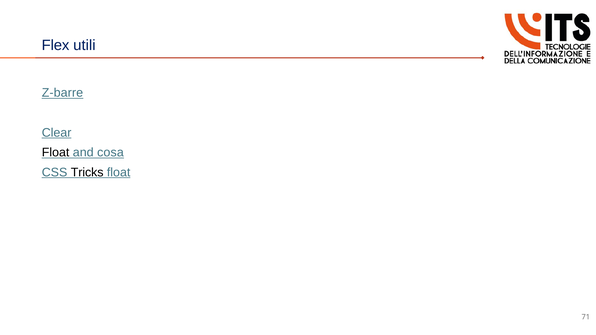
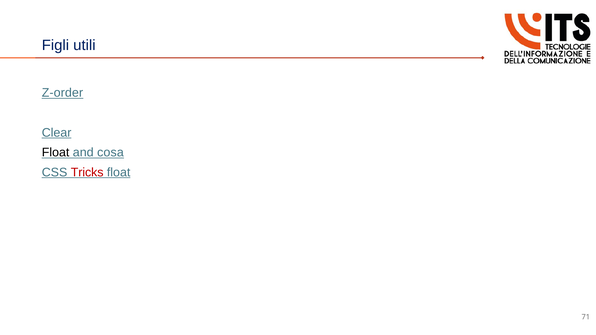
Flex: Flex -> Figli
Z-barre: Z-barre -> Z-order
Tricks colour: black -> red
